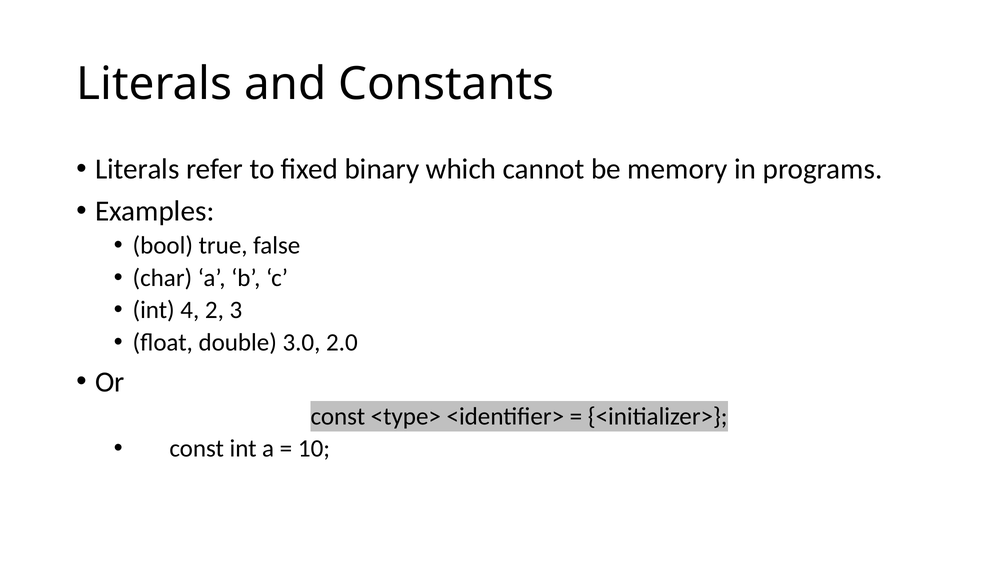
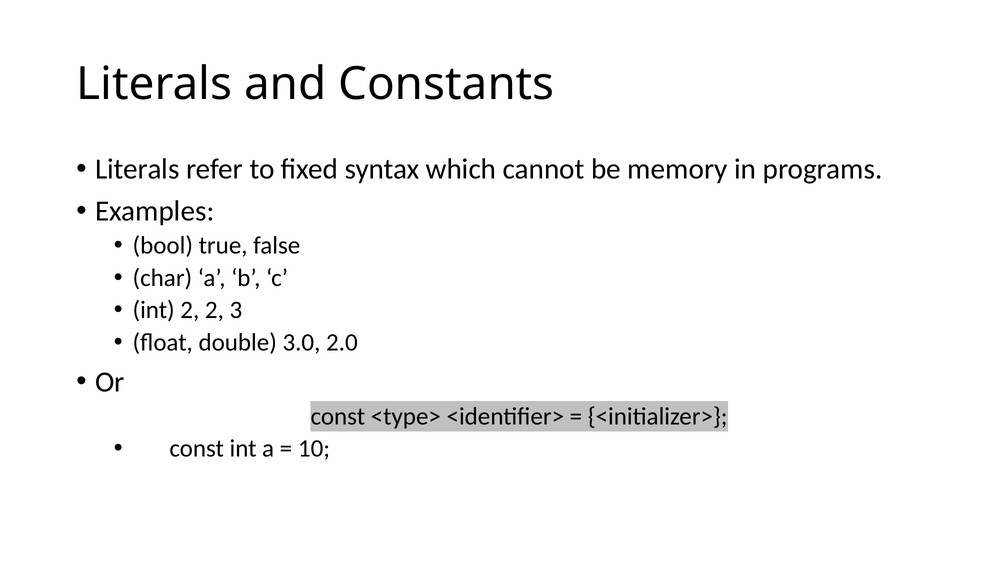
binary: binary -> syntax
int 4: 4 -> 2
